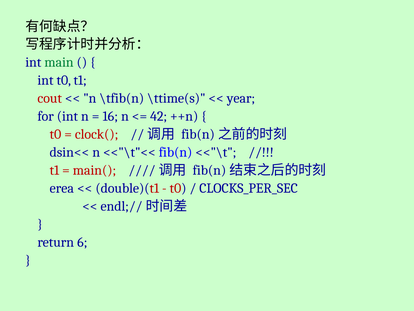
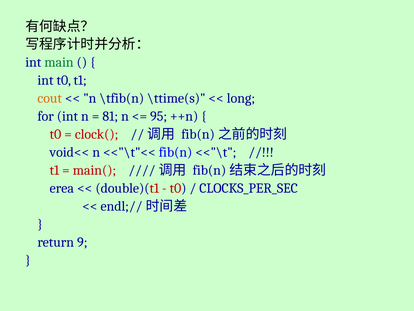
cout colour: red -> orange
year: year -> long
16: 16 -> 81
42: 42 -> 95
dsin<<: dsin<< -> void<<
6: 6 -> 9
